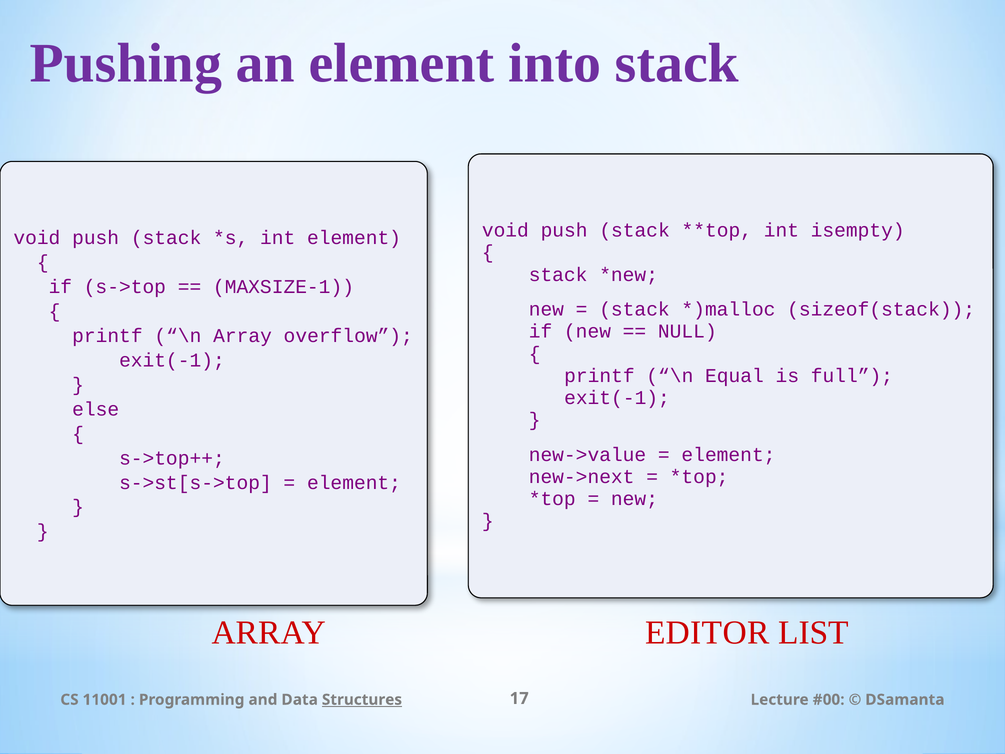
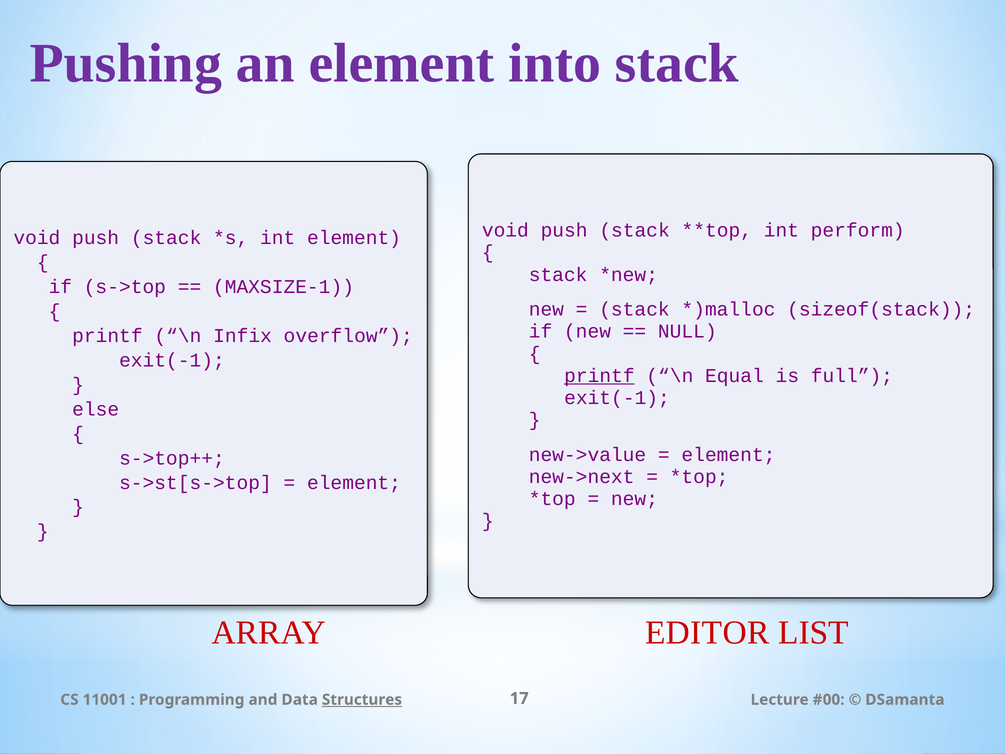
isempty: isempty -> perform
\n Array: Array -> Infix
printf at (599, 376) underline: none -> present
